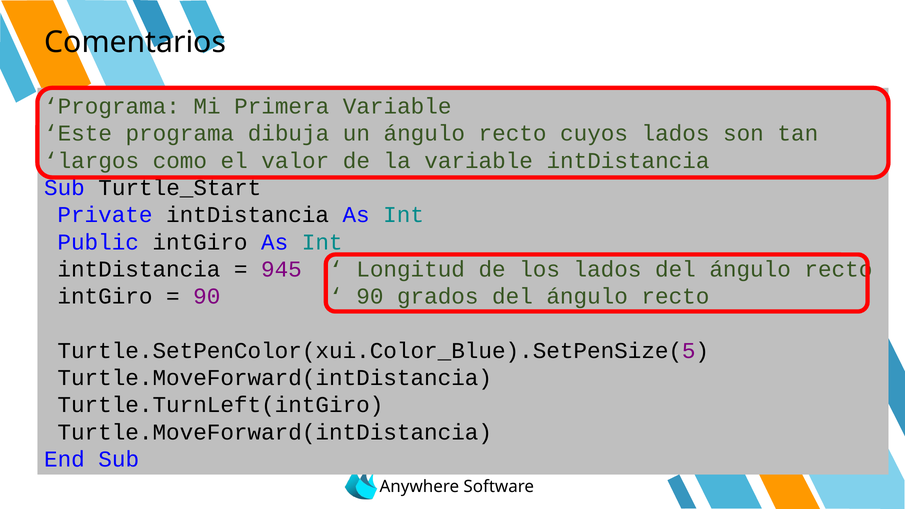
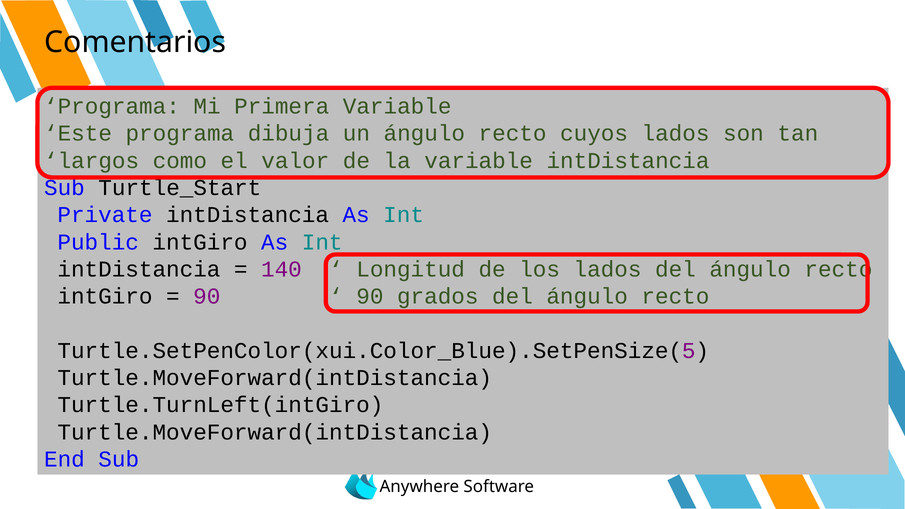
945: 945 -> 140
